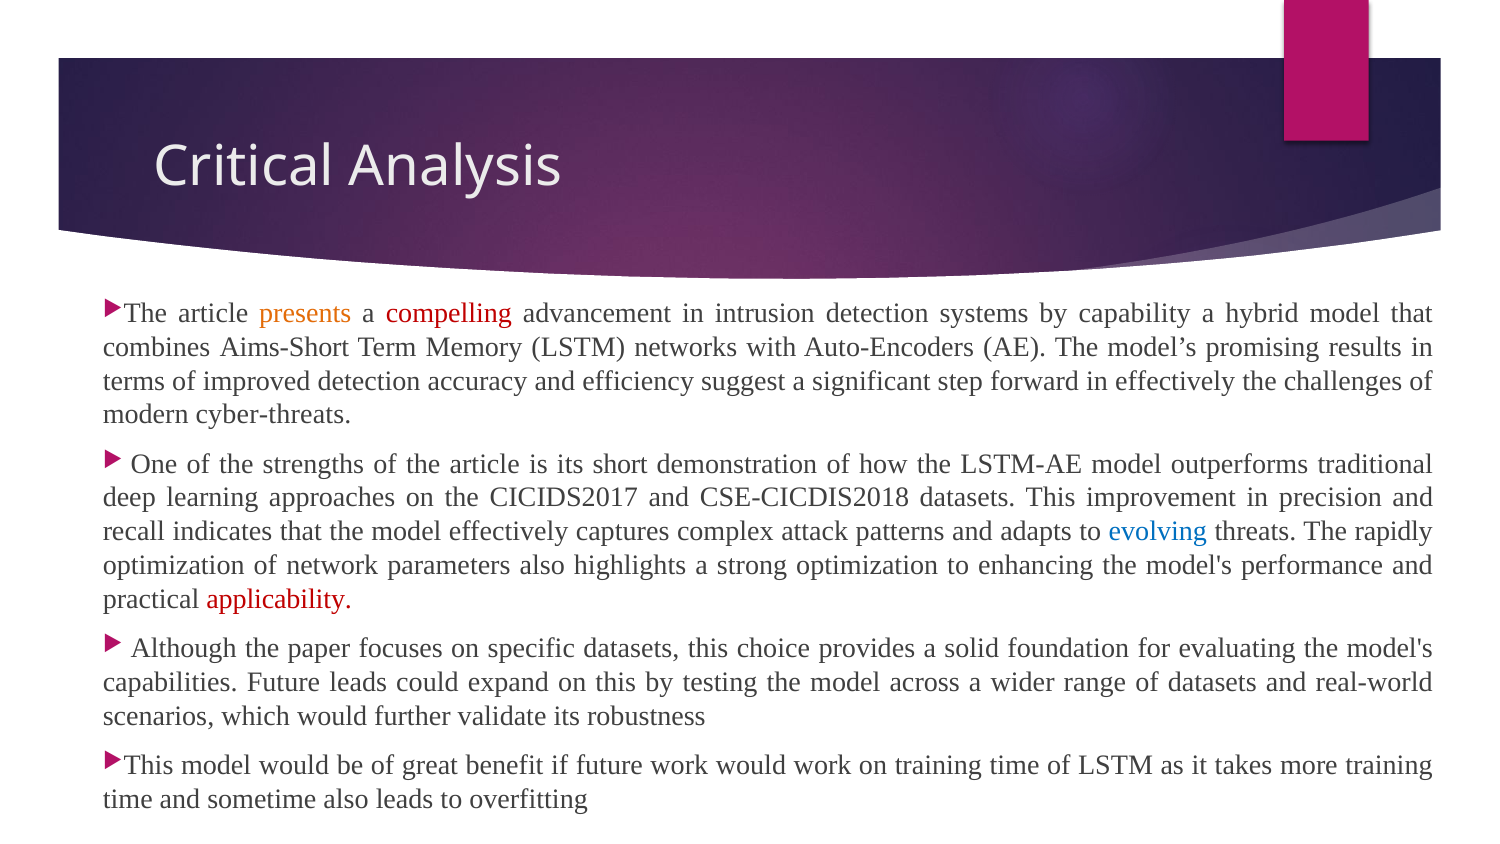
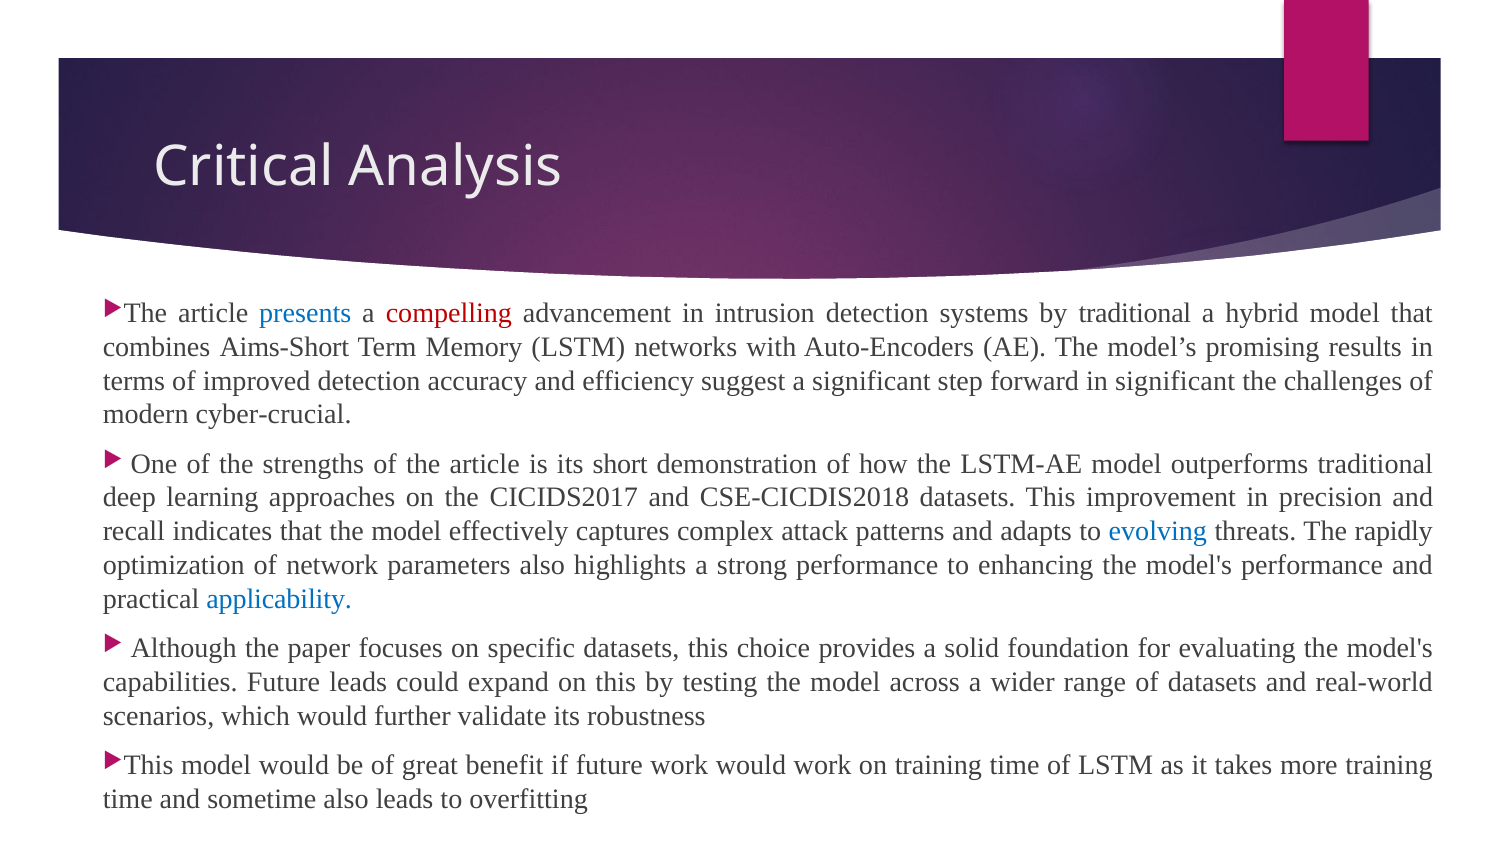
presents colour: orange -> blue
by capability: capability -> traditional
in effectively: effectively -> significant
cyber-threats: cyber-threats -> cyber-crucial
strong optimization: optimization -> performance
applicability colour: red -> blue
